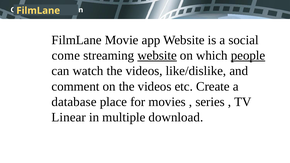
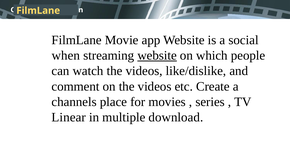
come: come -> when
people underline: present -> none
database: database -> channels
